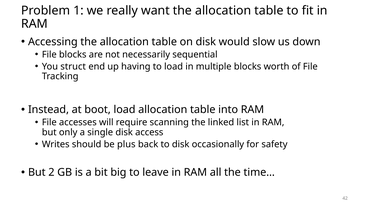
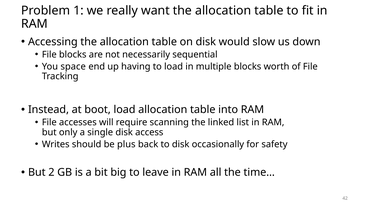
struct: struct -> space
